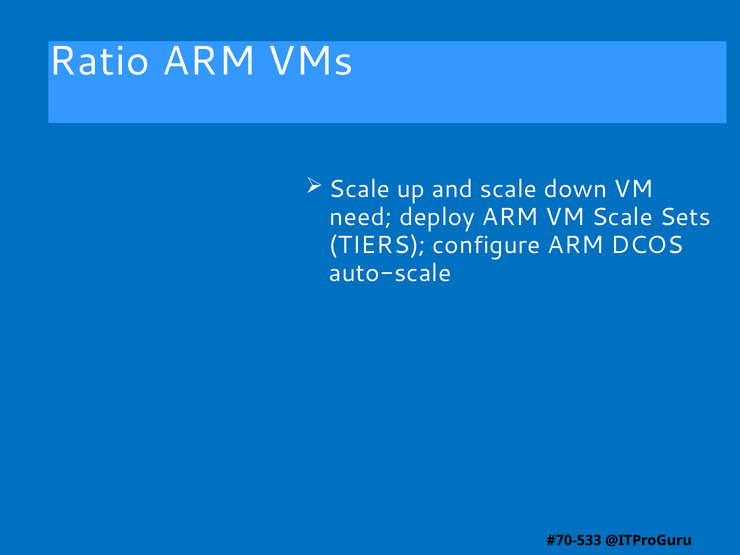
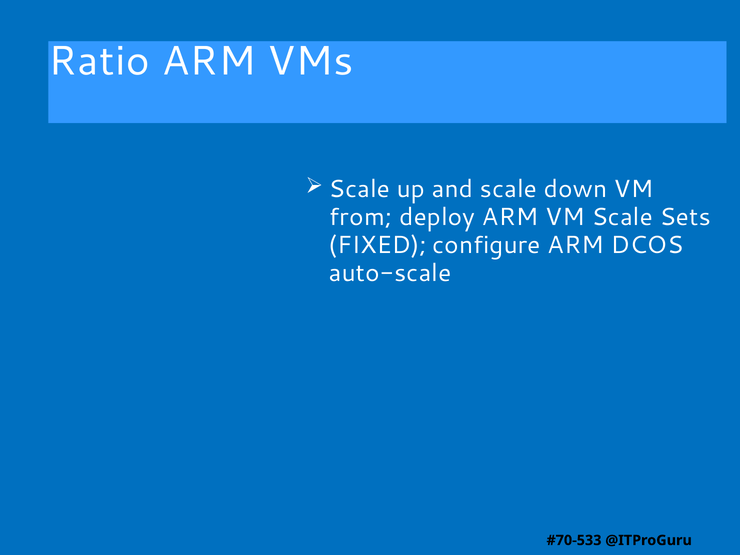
need: need -> from
TIERS: TIERS -> FIXED
